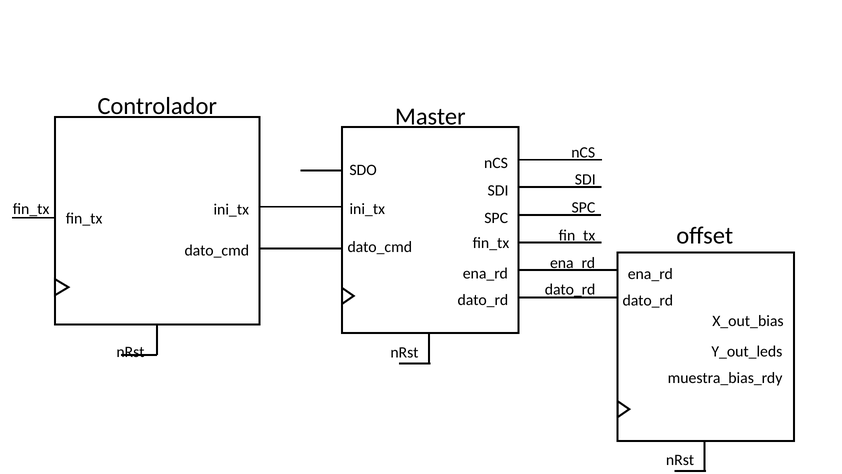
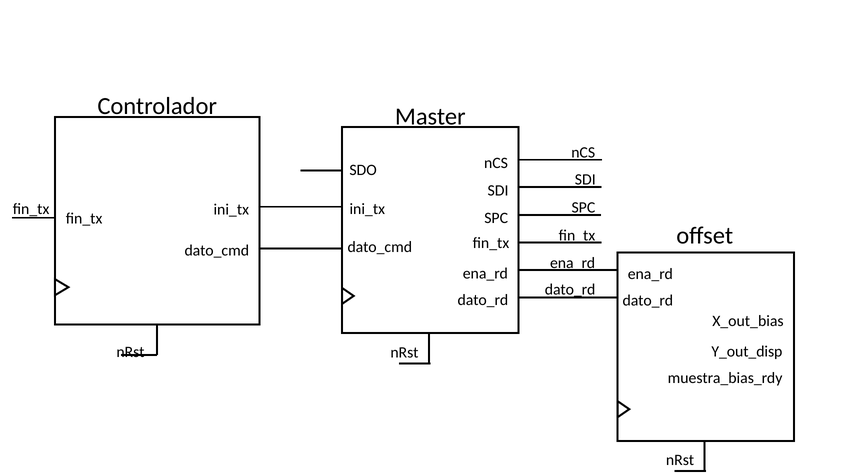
Y_out_leds: Y_out_leds -> Y_out_disp
